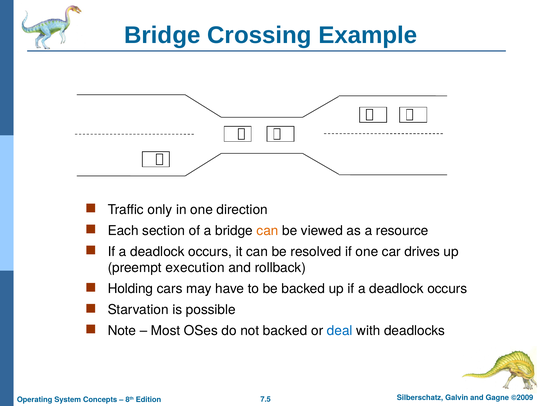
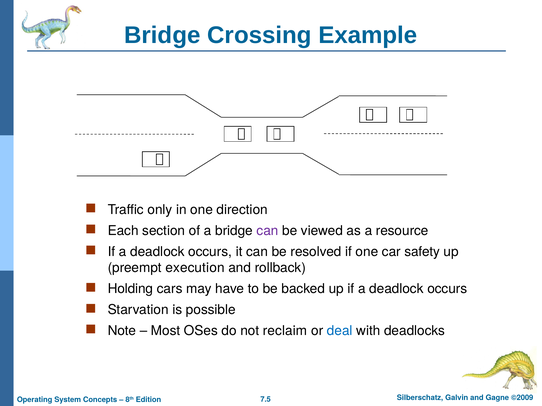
can at (268, 231) colour: orange -> purple
drives: drives -> safety
not backed: backed -> reclaim
